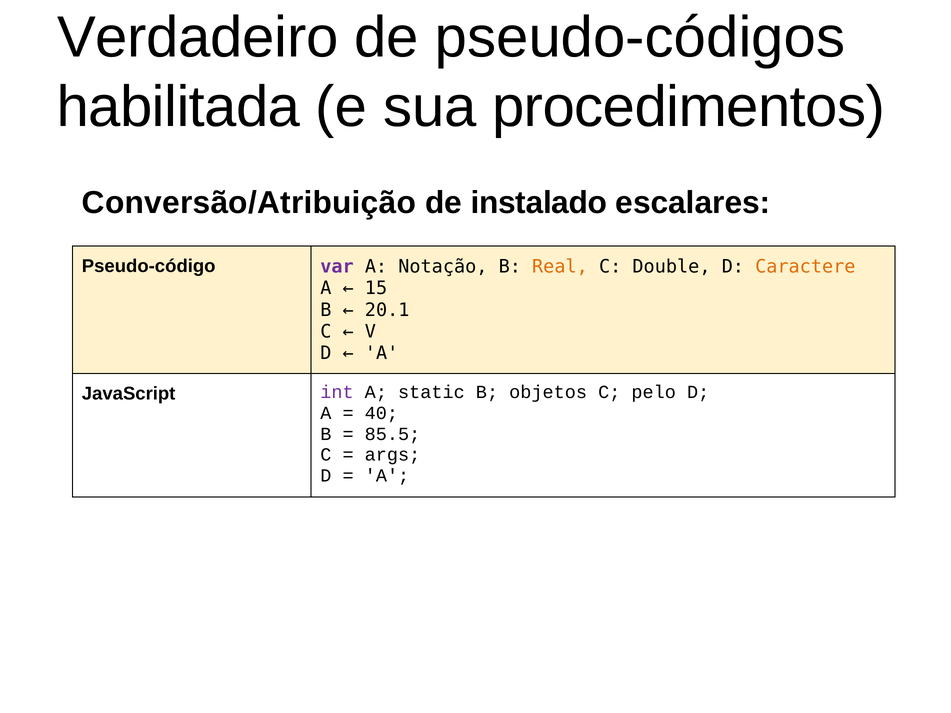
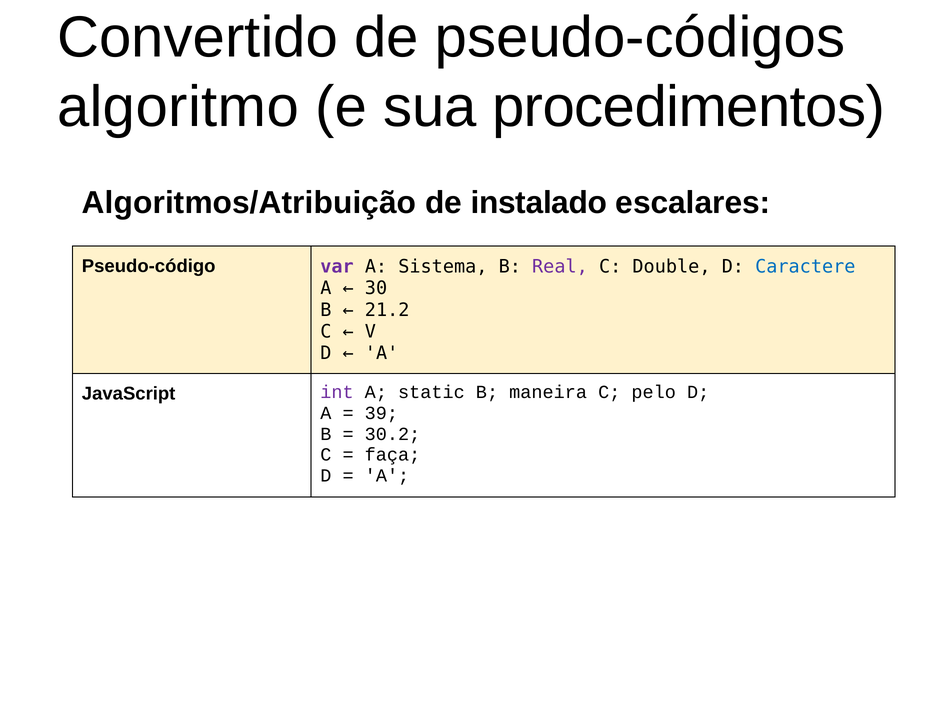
Verdadeiro: Verdadeiro -> Convertido
habilitada: habilitada -> algoritmo
Conversão/Atribuição: Conversão/Atribuição -> Algoritmos/Atribuição
Notação: Notação -> Sistema
Real colour: orange -> purple
Caractere colour: orange -> blue
15: 15 -> 30
20.1: 20.1 -> 21.2
objetos: objetos -> maneira
40: 40 -> 39
85.5: 85.5 -> 30.2
args: args -> faça
